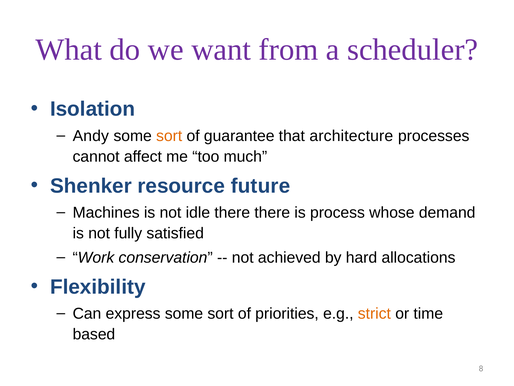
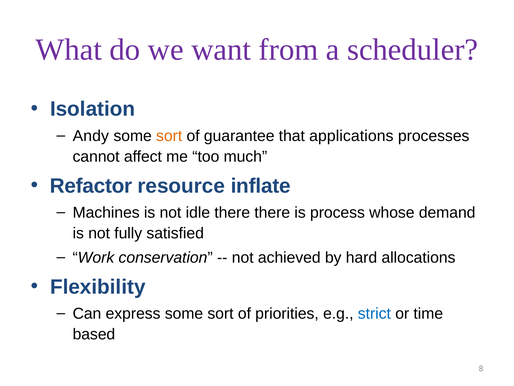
architecture: architecture -> applications
Shenker: Shenker -> Refactor
future: future -> inflate
strict colour: orange -> blue
